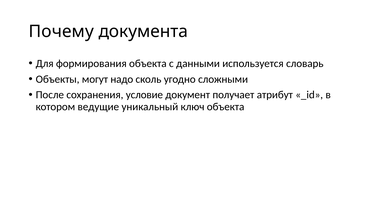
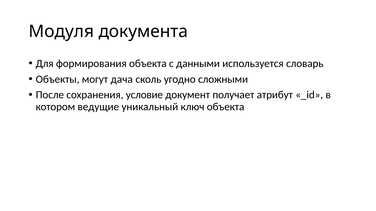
Почему: Почему -> Модуля
надо: надо -> дача
